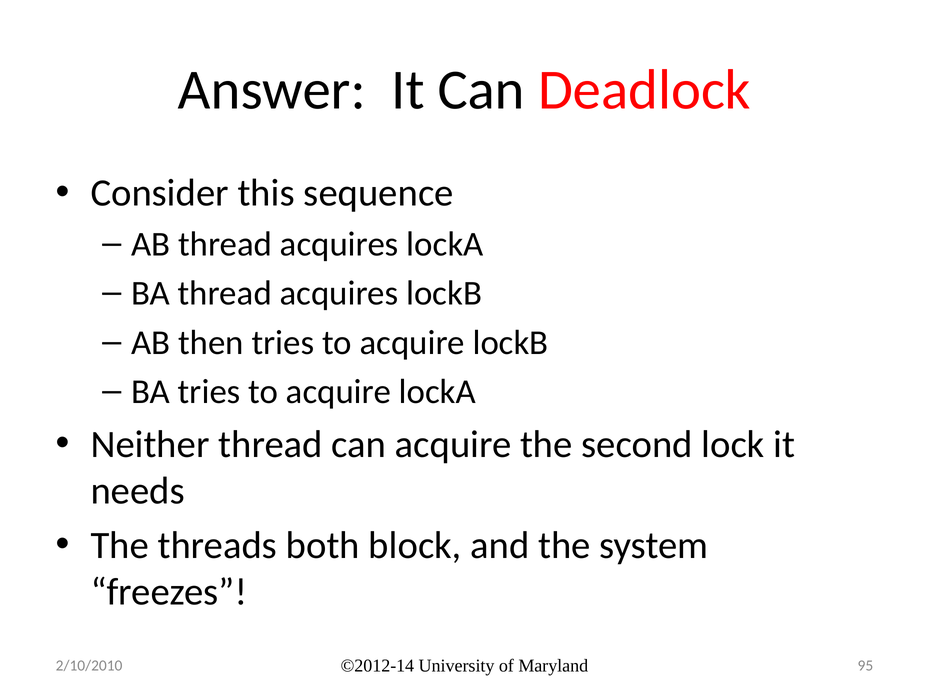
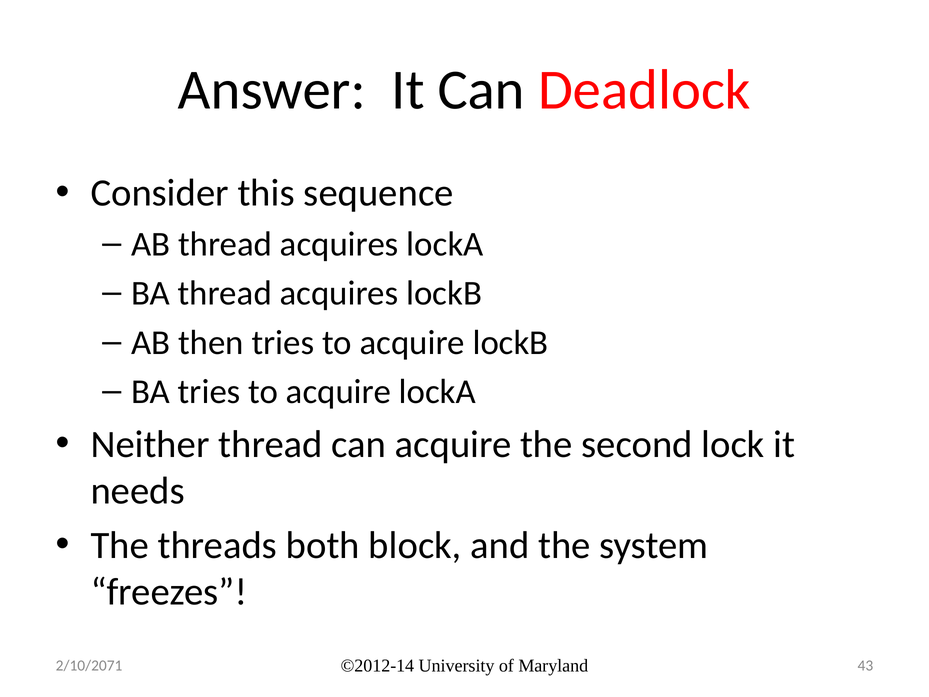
95: 95 -> 43
2/10/2010: 2/10/2010 -> 2/10/2071
